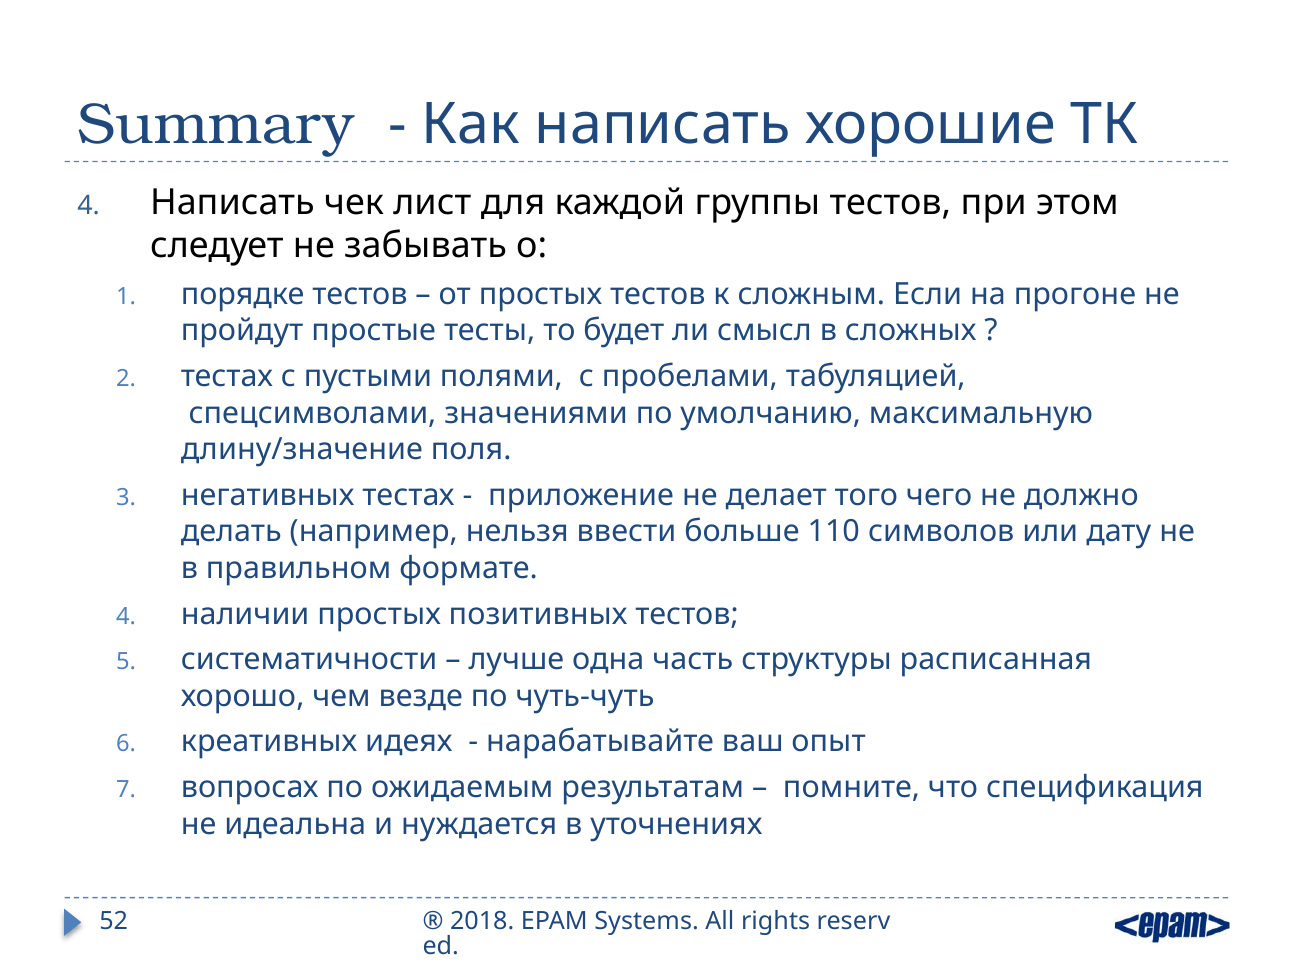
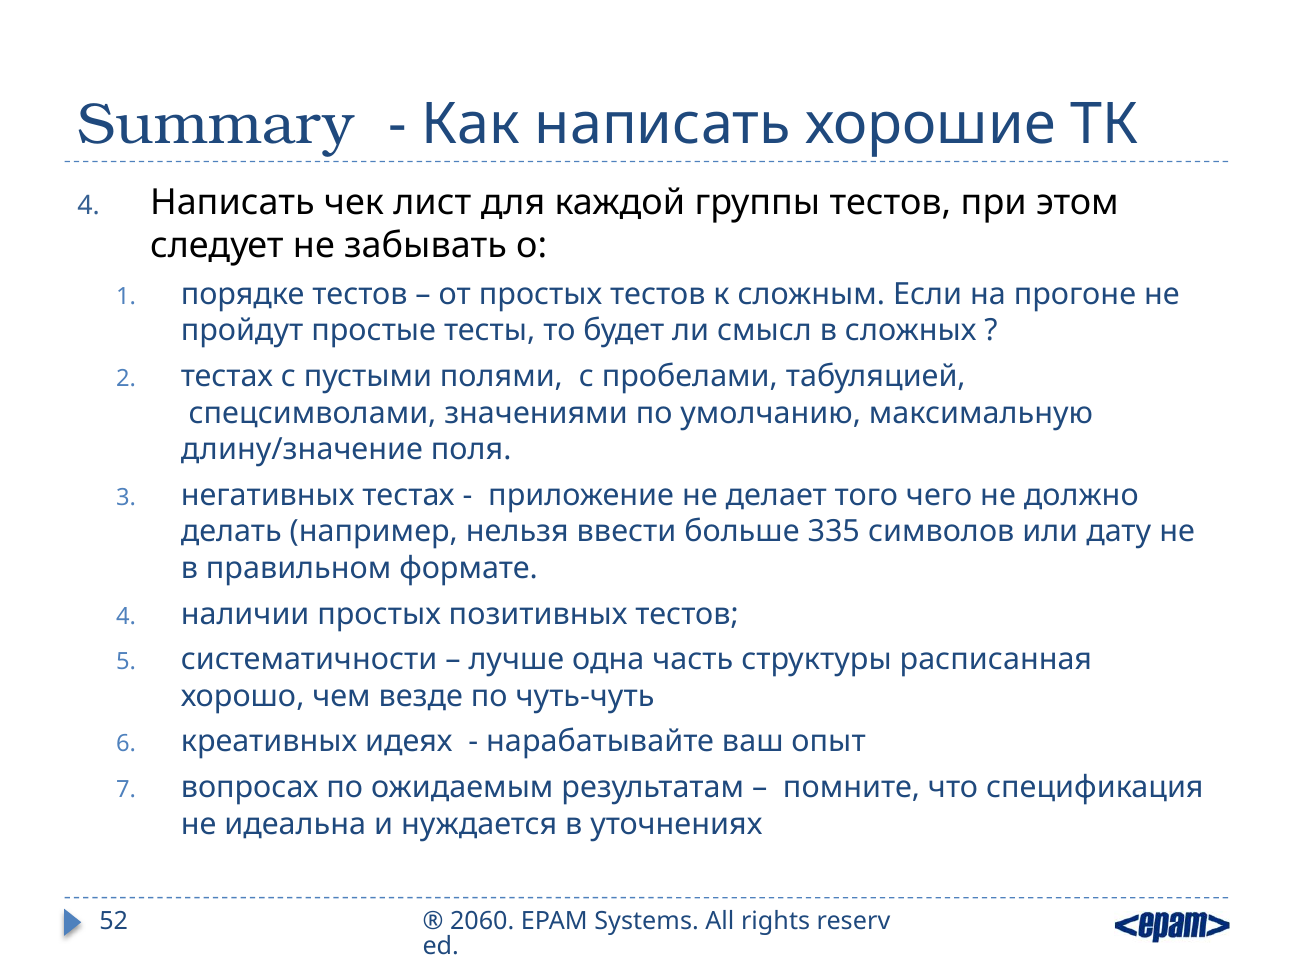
110: 110 -> 335
2018: 2018 -> 2060
